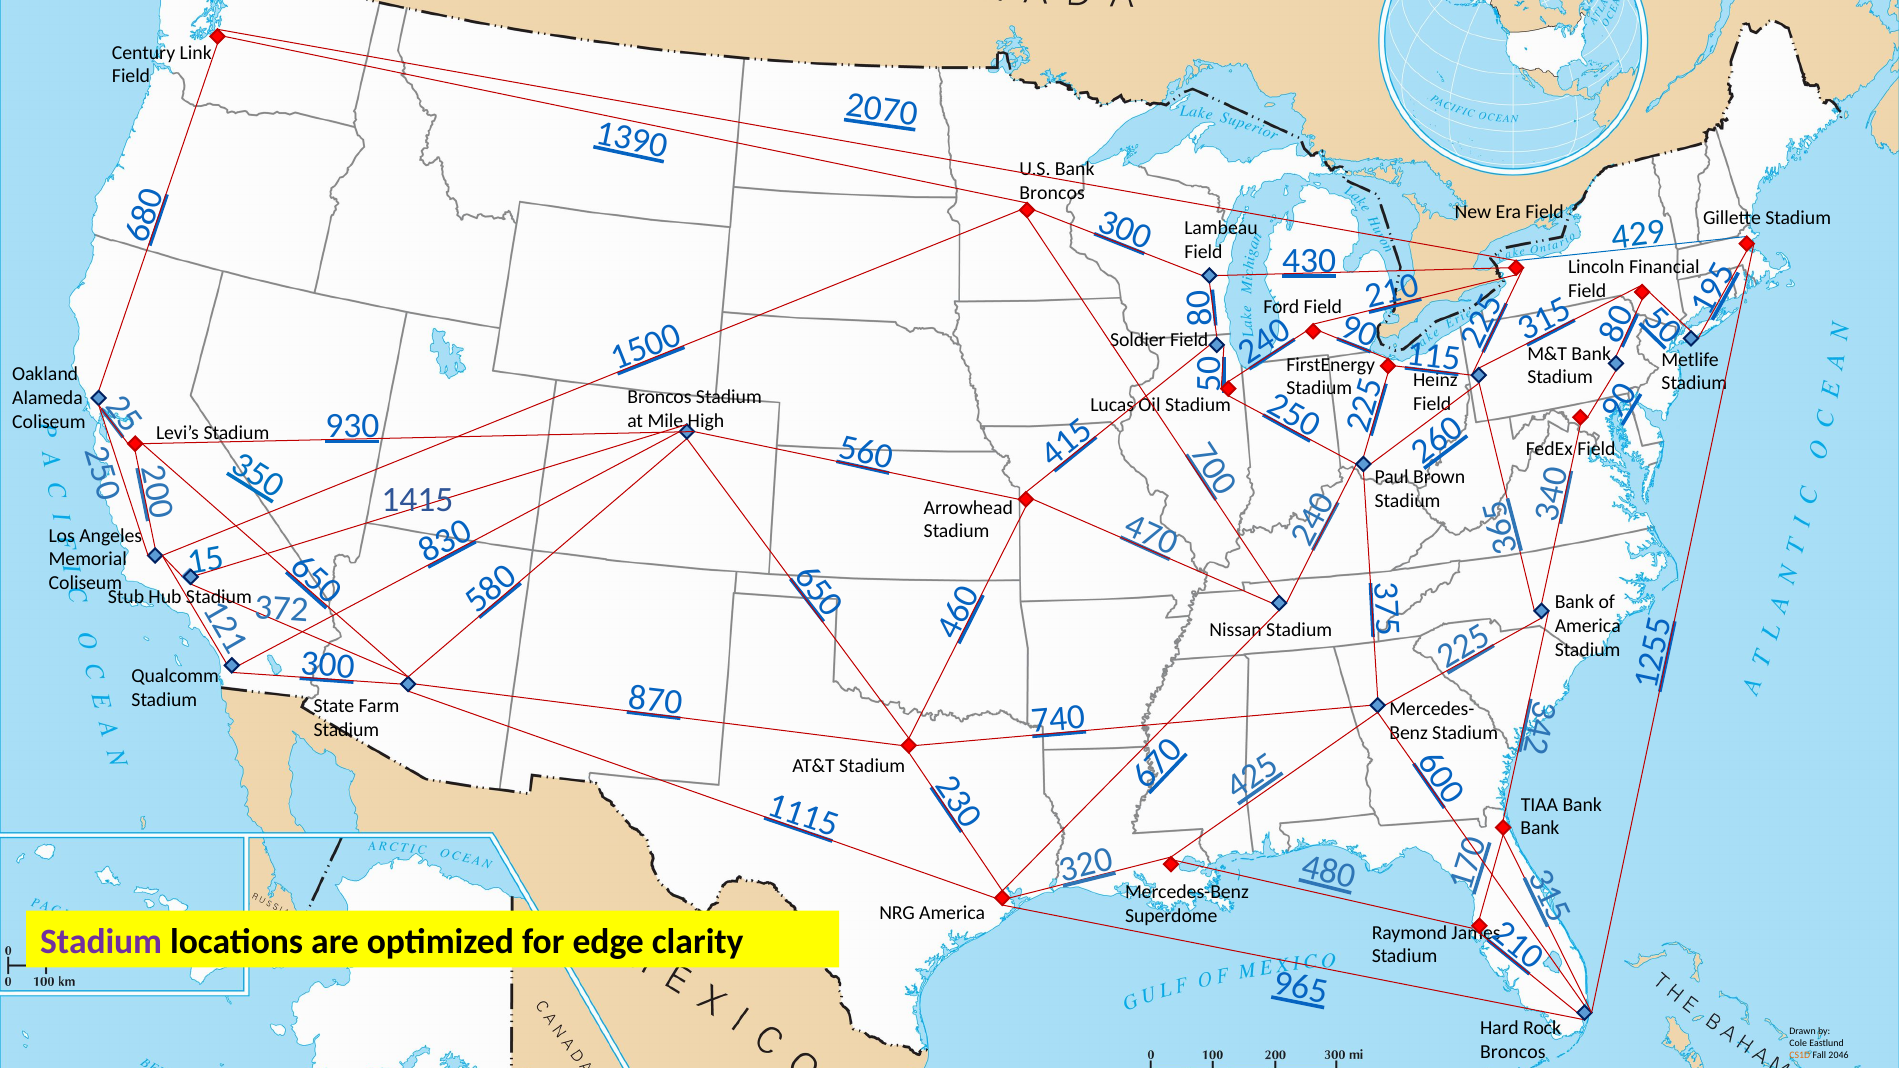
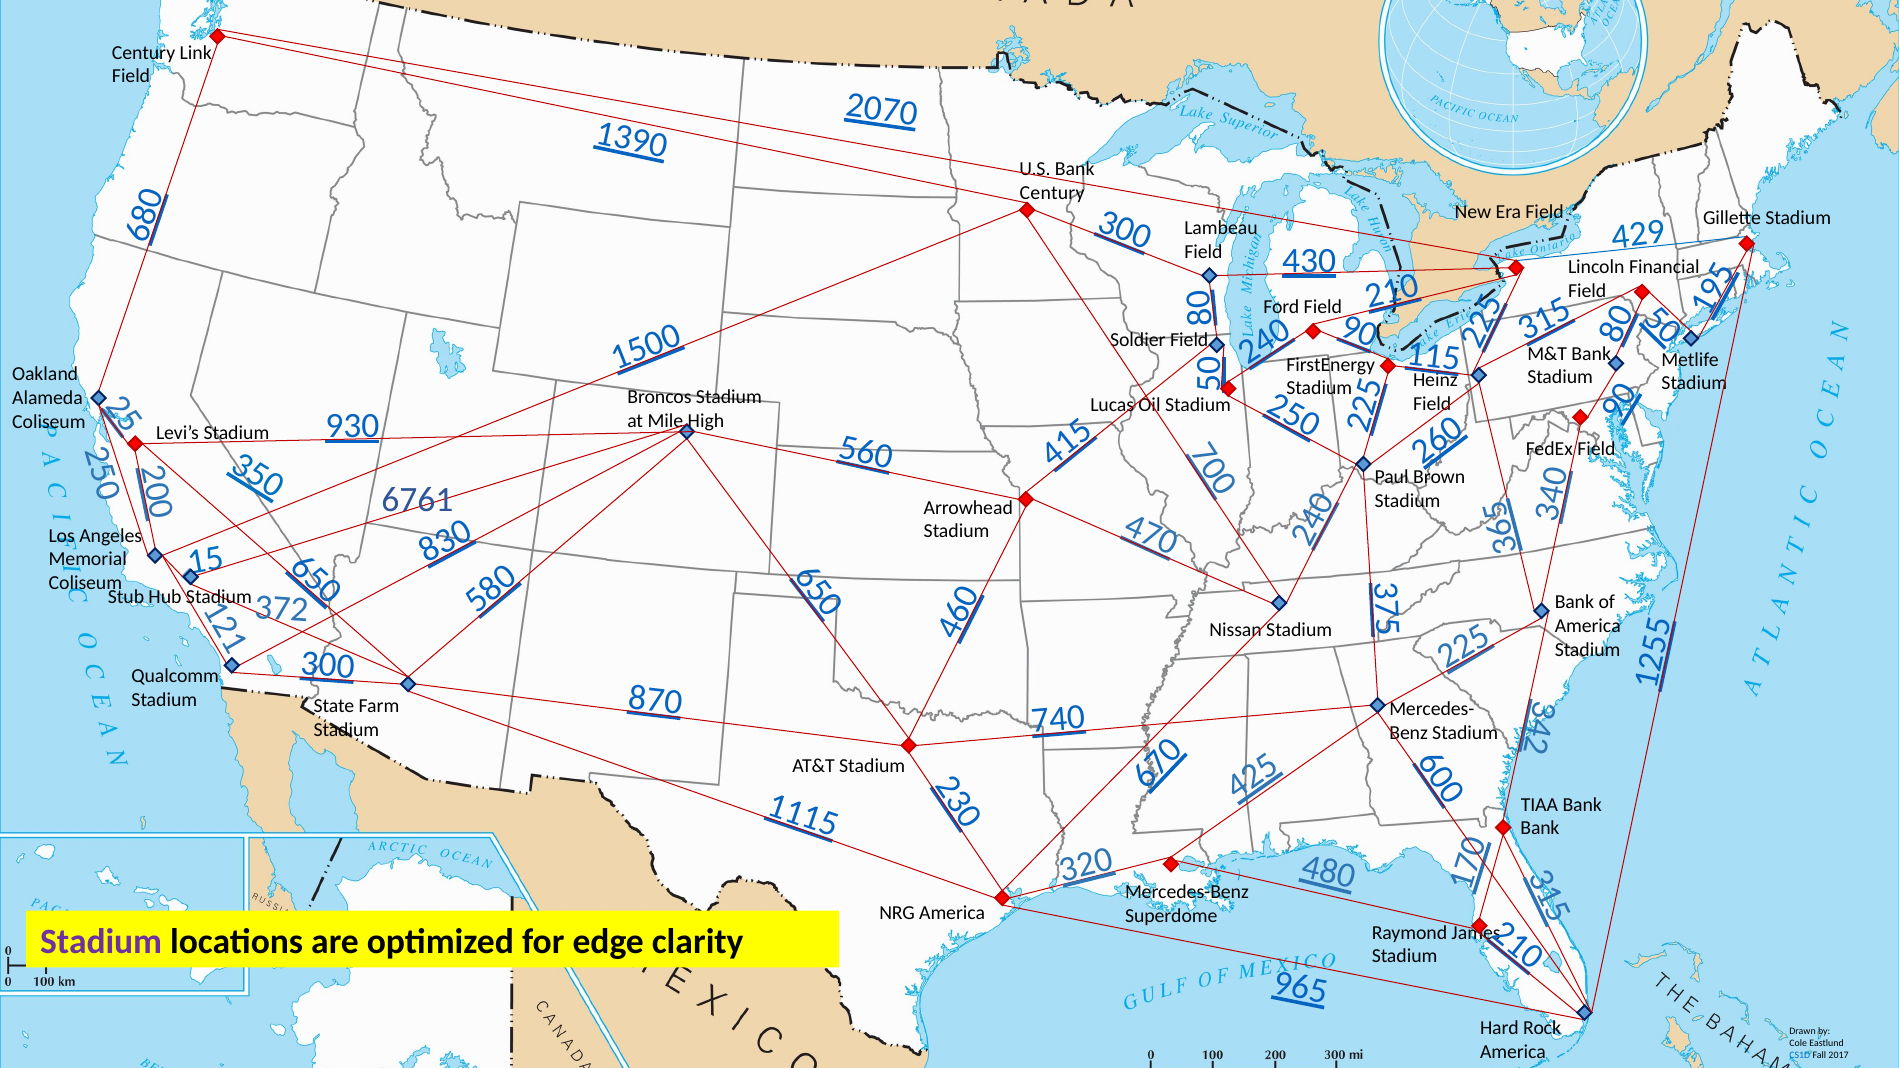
Broncos at (1052, 193): Broncos -> Century
1415: 1415 -> 6761
Broncos at (1513, 1052): Broncos -> America
CS1D colour: orange -> blue
2046: 2046 -> 2017
